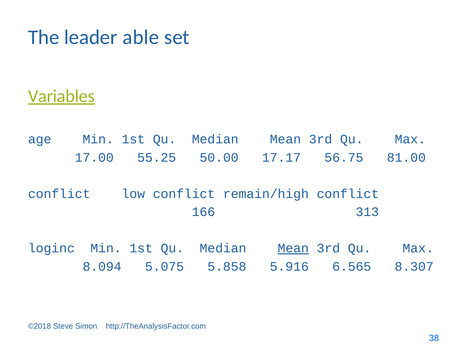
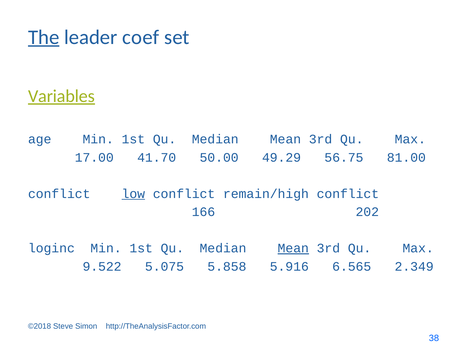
The underline: none -> present
able: able -> coef
55.25: 55.25 -> 41.70
17.17: 17.17 -> 49.29
low underline: none -> present
313: 313 -> 202
8.094: 8.094 -> 9.522
8.307: 8.307 -> 2.349
